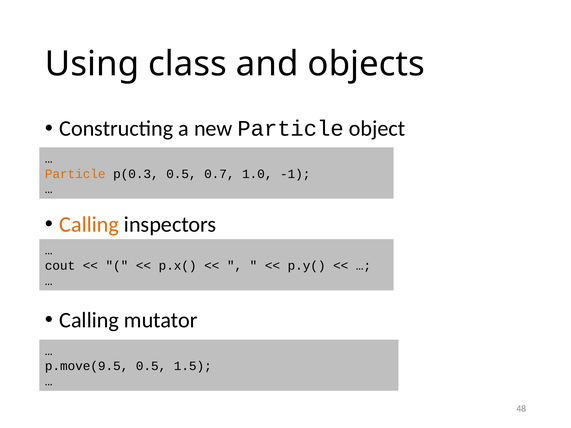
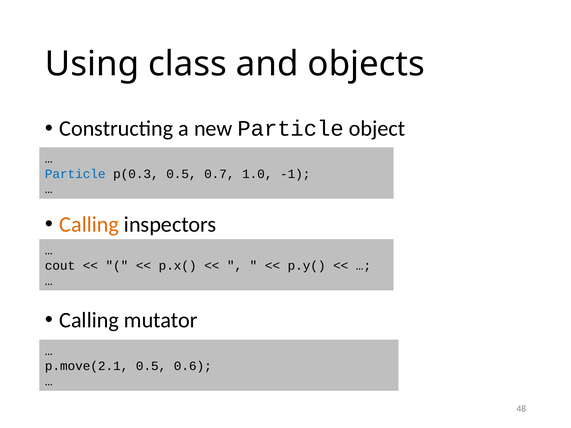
Particle at (75, 174) colour: orange -> blue
p.move(9.5: p.move(9.5 -> p.move(2.1
1.5: 1.5 -> 0.6
